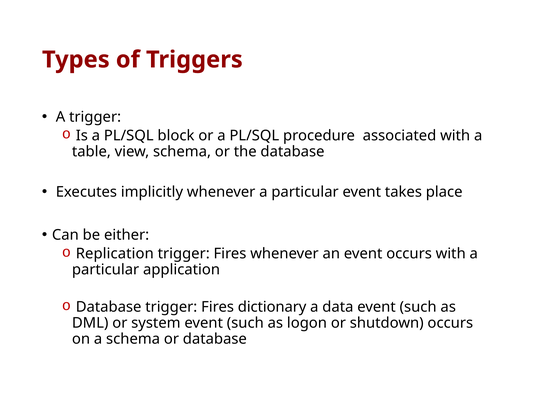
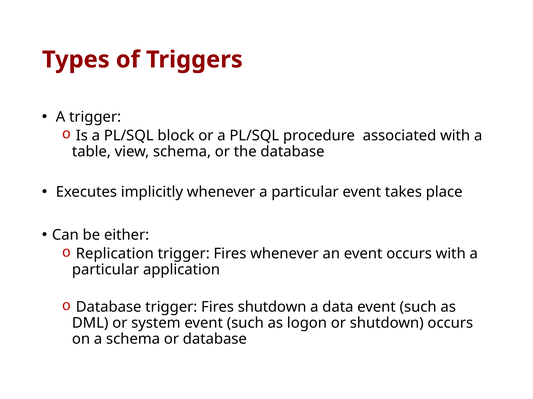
Fires dictionary: dictionary -> shutdown
